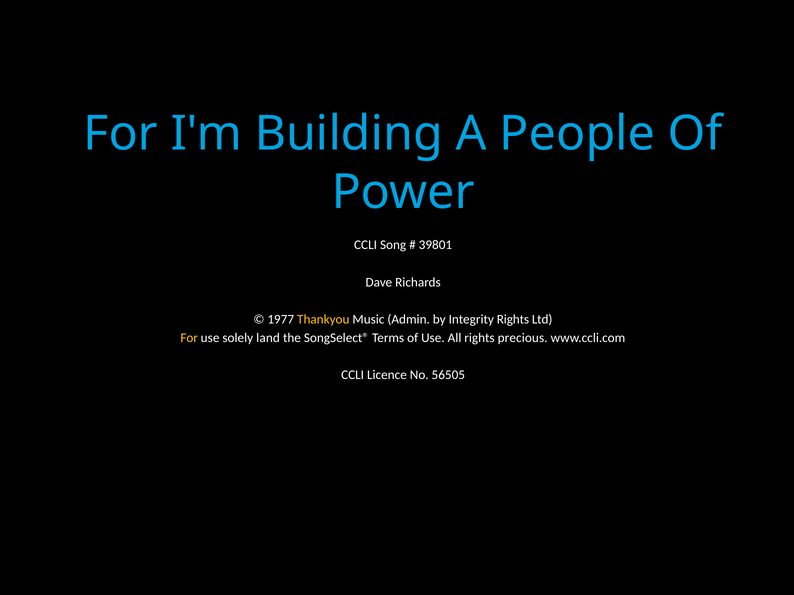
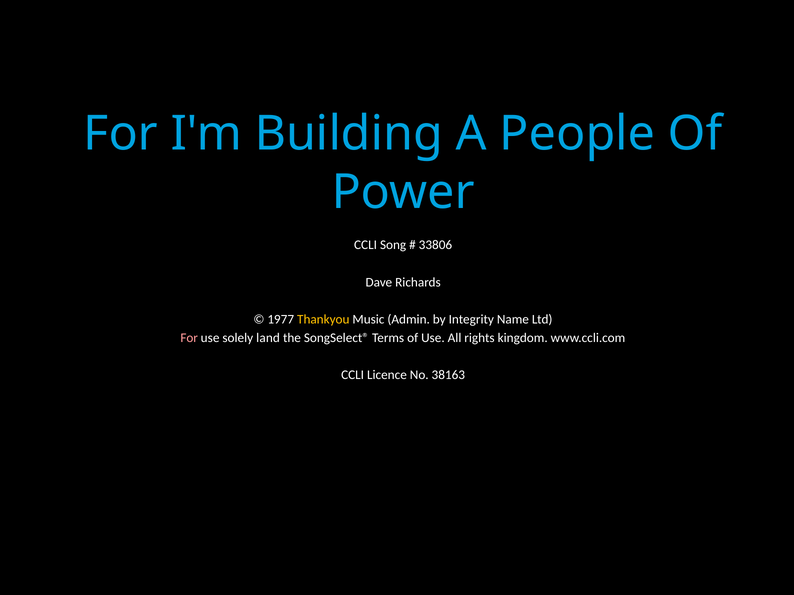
39801: 39801 -> 33806
Integrity Rights: Rights -> Name
For at (189, 338) colour: yellow -> pink
precious: precious -> kingdom
56505: 56505 -> 38163
